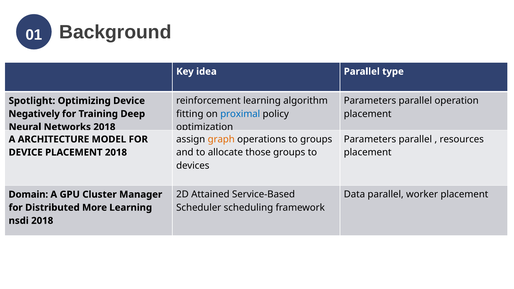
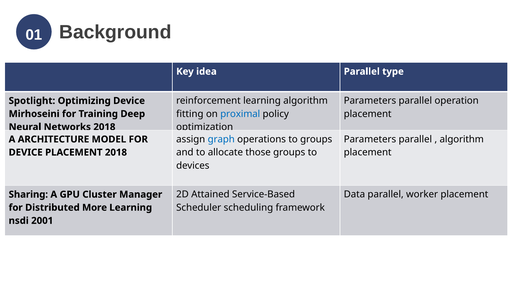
Negatively: Negatively -> Mirhoseini
graph colour: orange -> blue
resources at (462, 139): resources -> algorithm
Domain: Domain -> Sharing
nsdi 2018: 2018 -> 2001
